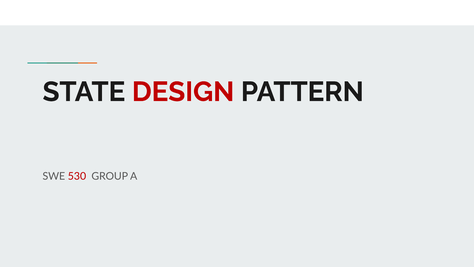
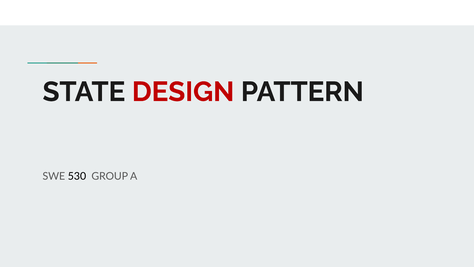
530 colour: red -> black
